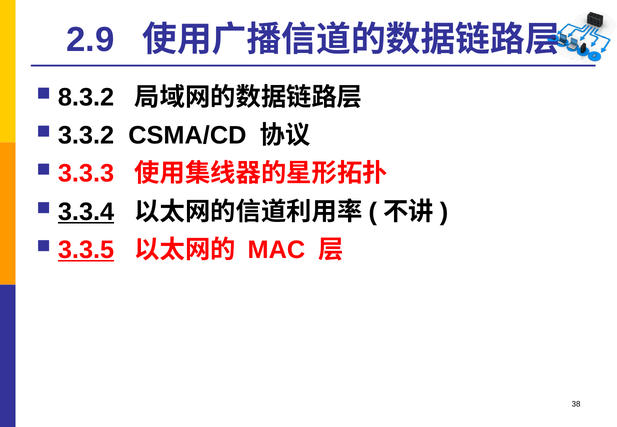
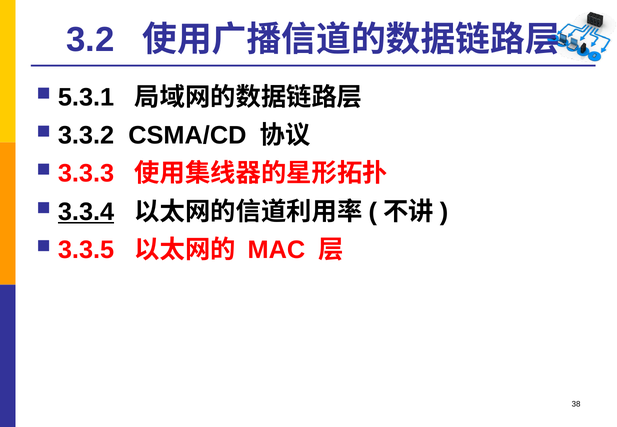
2.9: 2.9 -> 3.2
8.3.2: 8.3.2 -> 5.3.1
3.3.5 underline: present -> none
